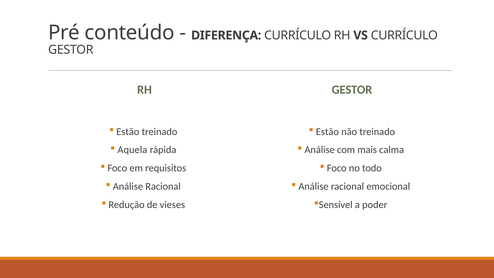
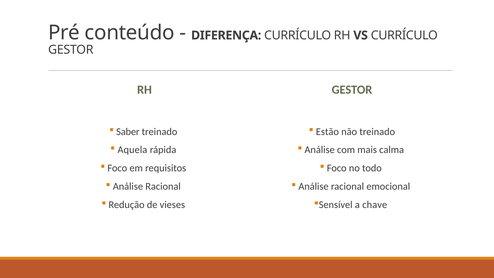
Estão at (128, 132): Estão -> Saber
poder: poder -> chave
